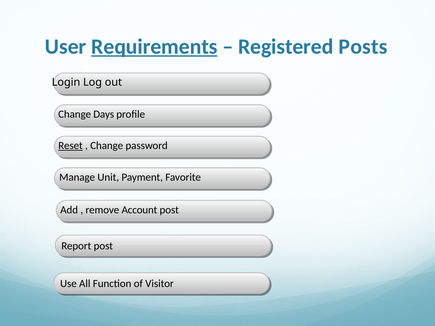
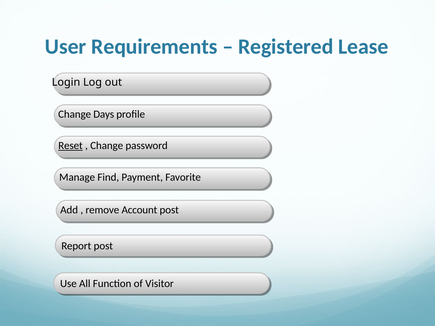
Requirements underline: present -> none
Posts: Posts -> Lease
Unit: Unit -> Find
